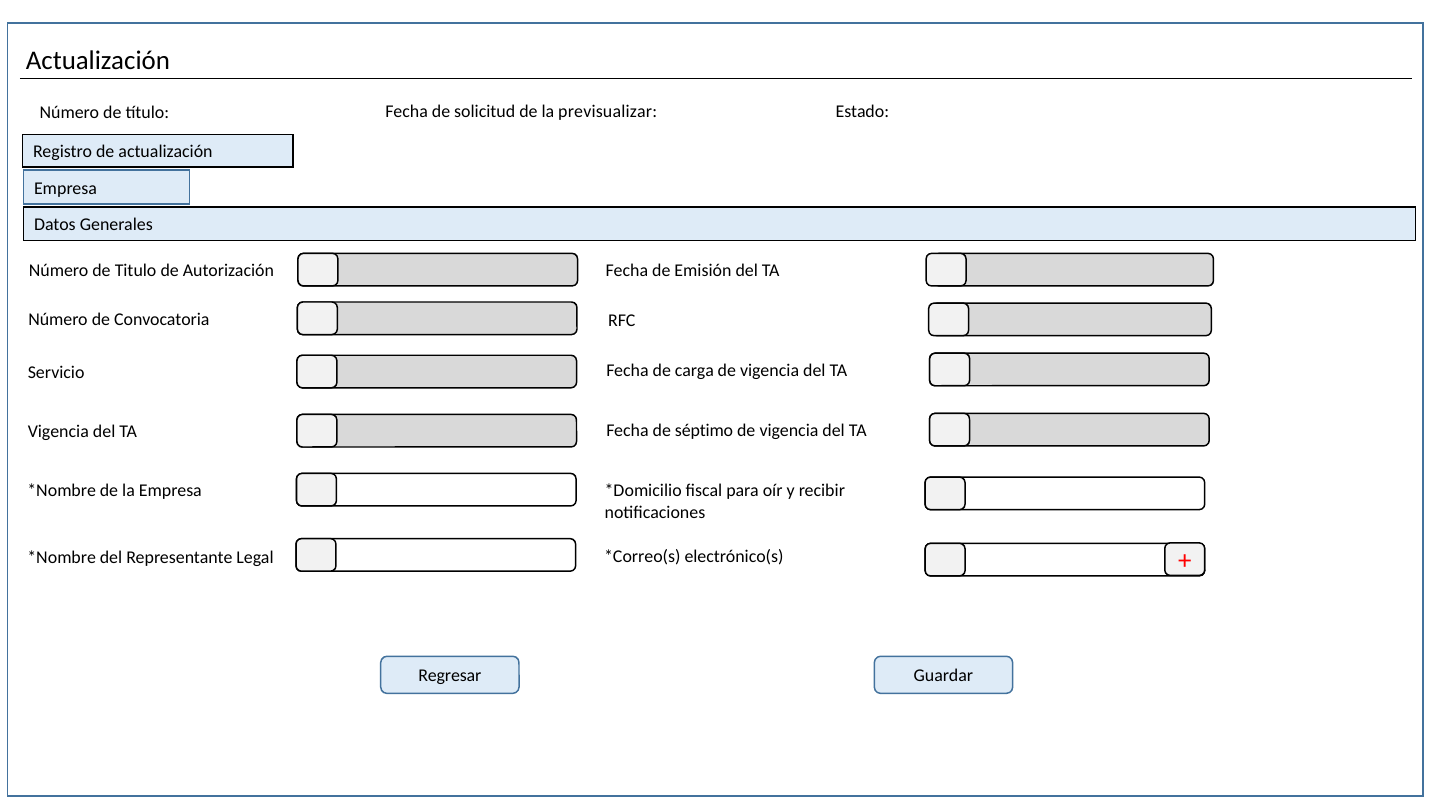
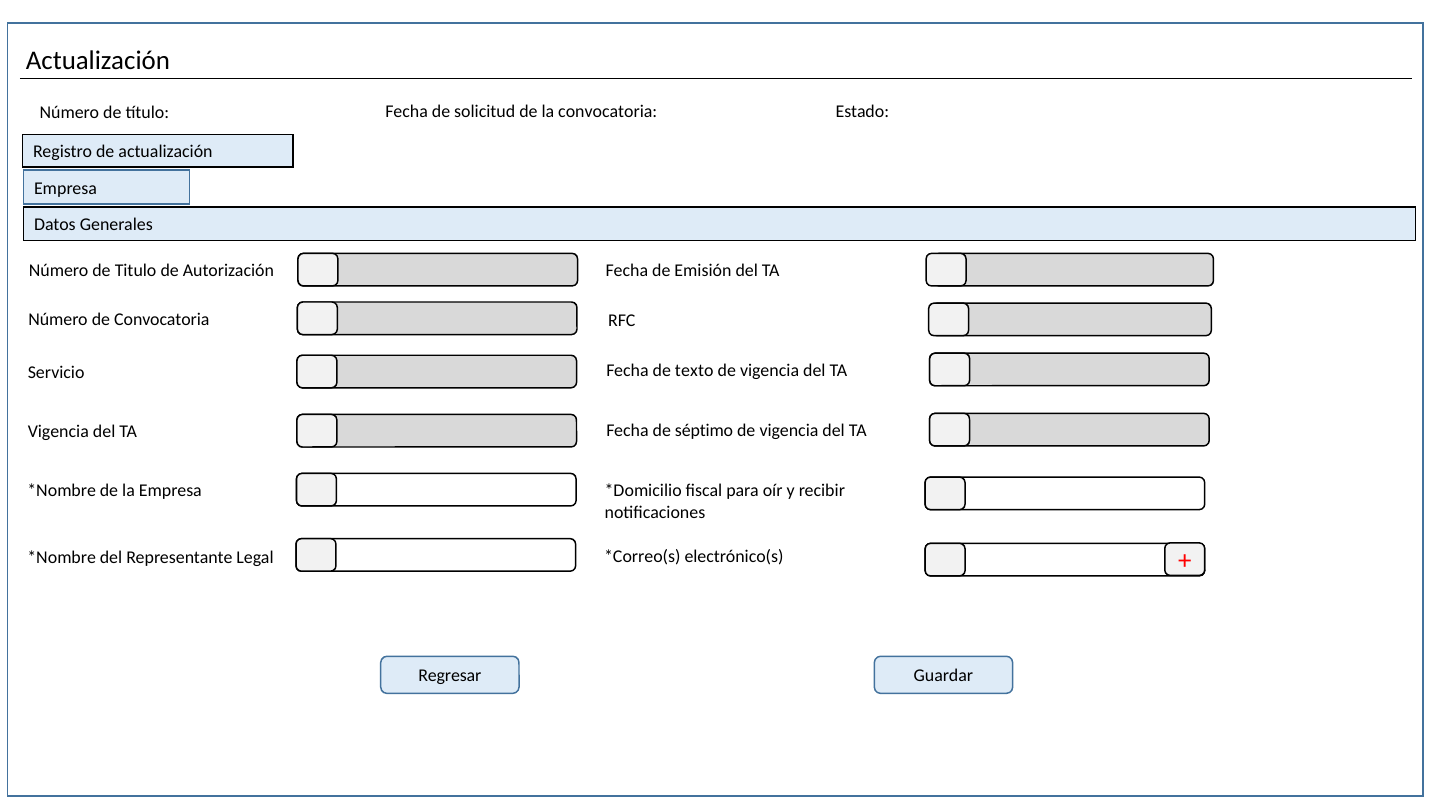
la previsualizar: previsualizar -> convocatoria
carga: carga -> texto
